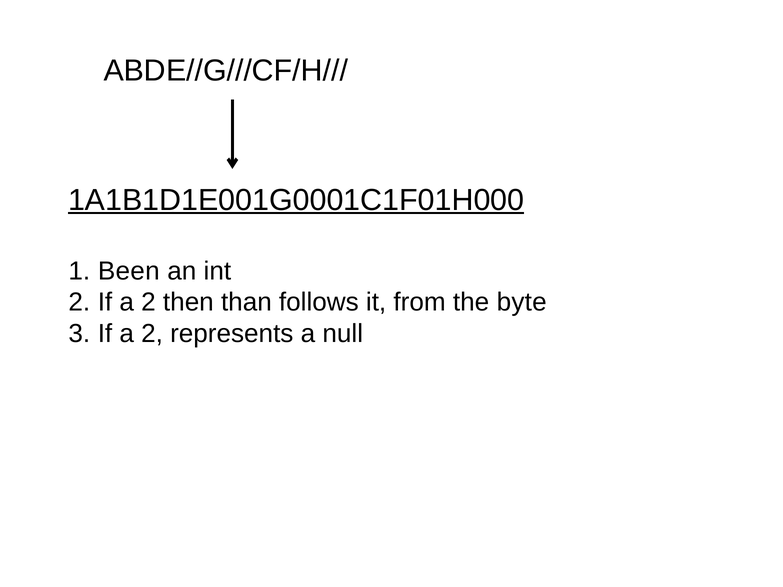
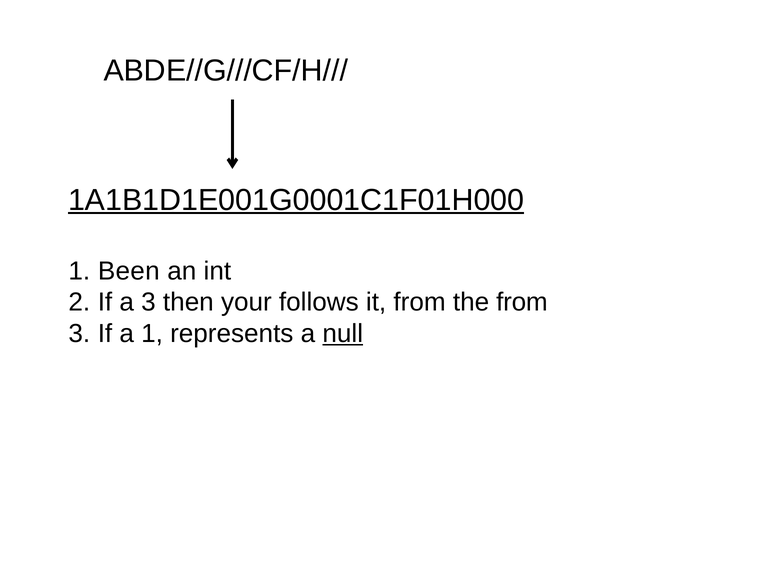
2 at (148, 302): 2 -> 3
than: than -> your
the byte: byte -> from
2 at (152, 334): 2 -> 1
null underline: none -> present
